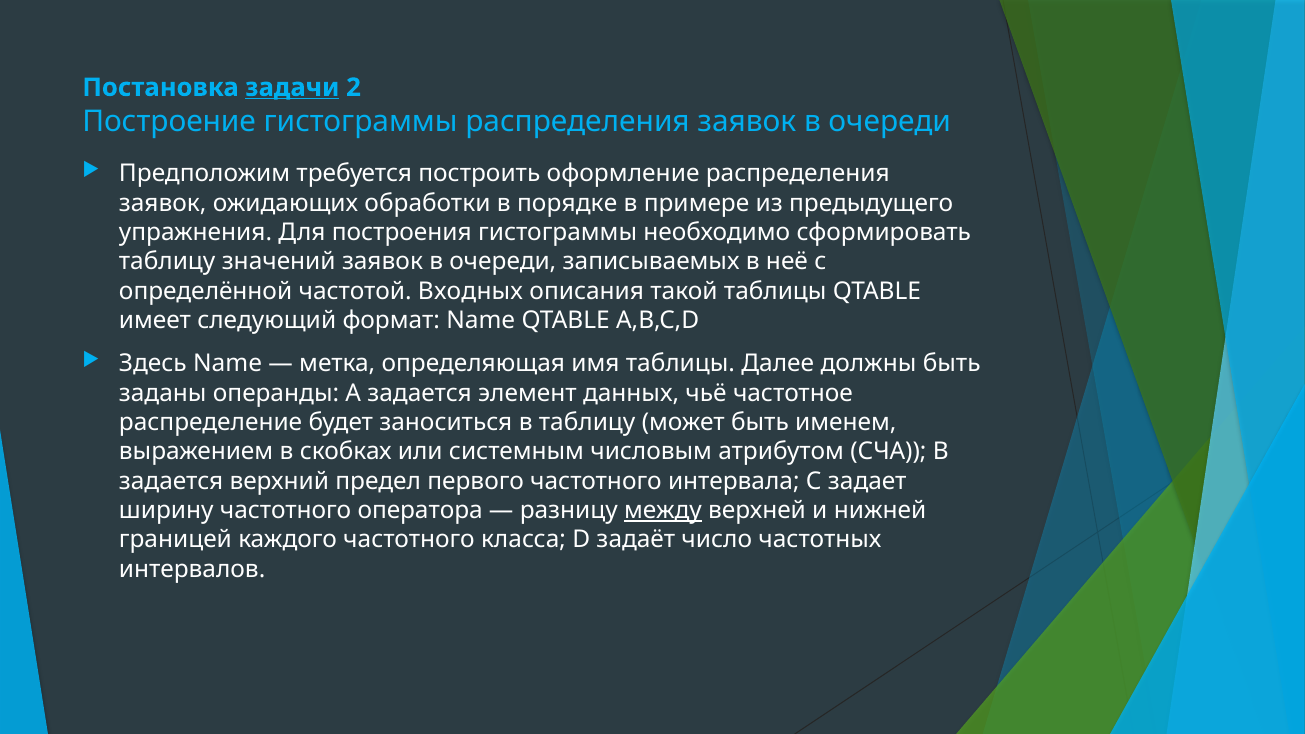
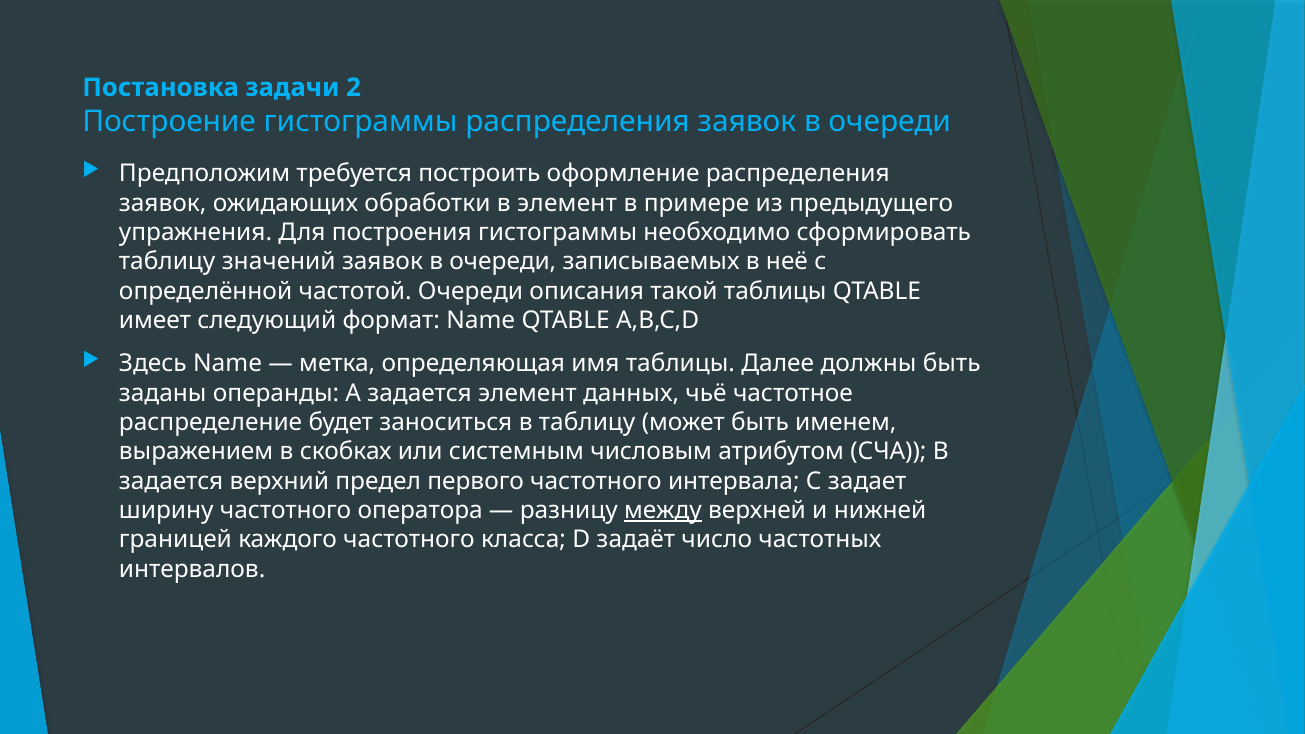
задачи underline: present -> none
в порядке: порядке -> элемент
частотой Входных: Входных -> Очереди
